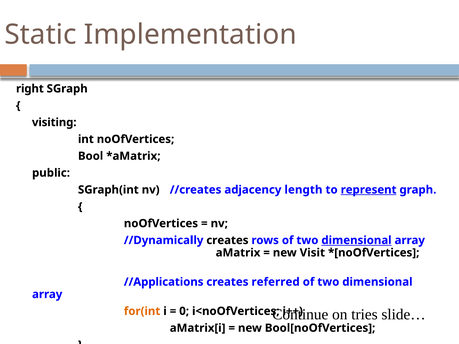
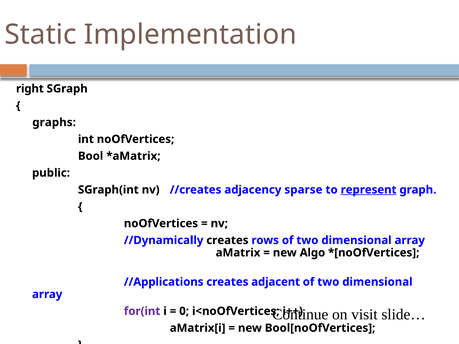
visiting: visiting -> graphs
length: length -> sparse
dimensional at (357, 240) underline: present -> none
Visit: Visit -> Algo
referred: referred -> adjacent
tries: tries -> visit
for(int colour: orange -> purple
